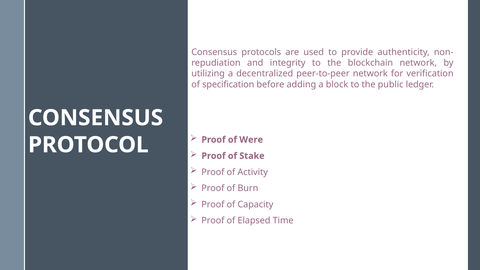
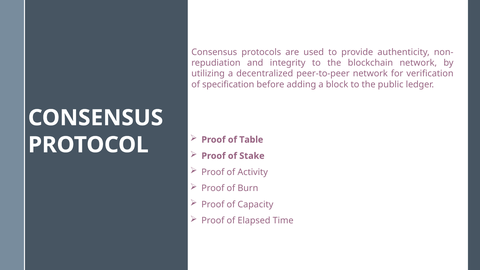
Were: Were -> Table
